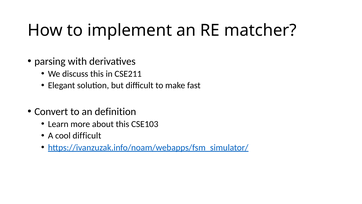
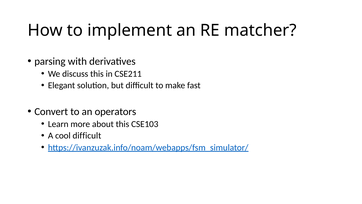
definition: definition -> operators
